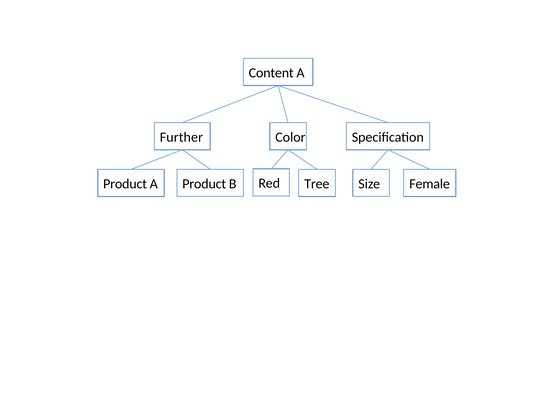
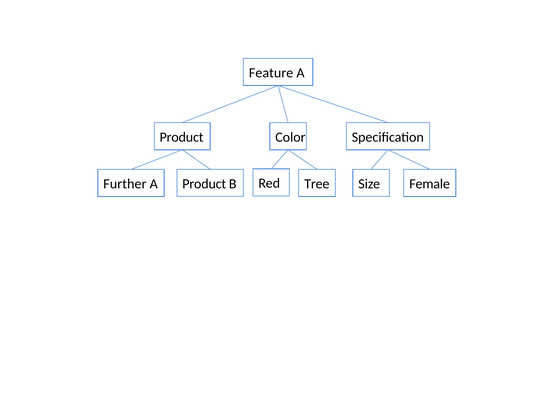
Content: Content -> Feature
Further at (181, 137): Further -> Product
Product at (125, 184): Product -> Further
